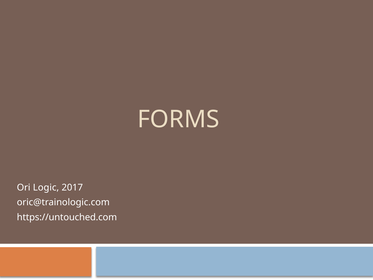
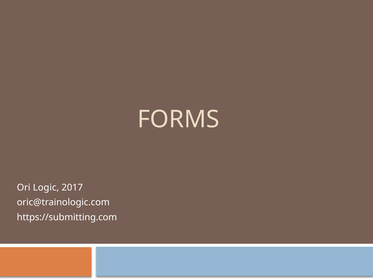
https://untouched.com: https://untouched.com -> https://submitting.com
